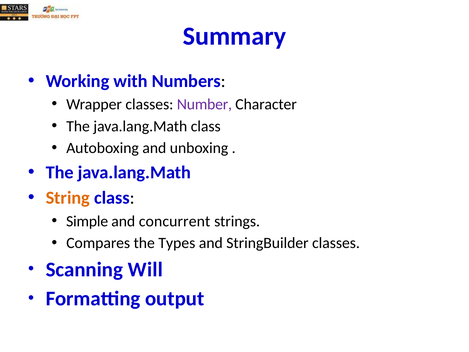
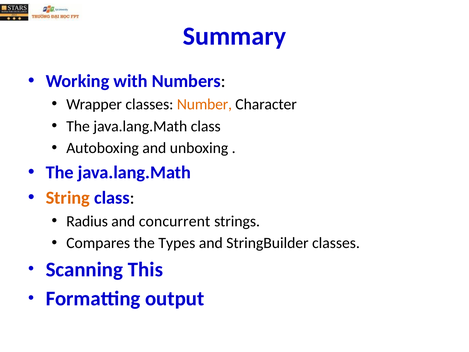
Number colour: purple -> orange
Simple: Simple -> Radius
Will: Will -> This
